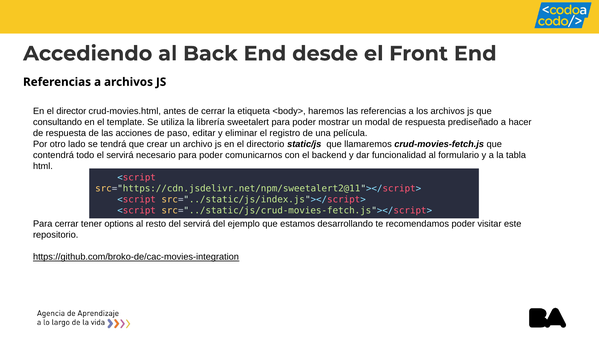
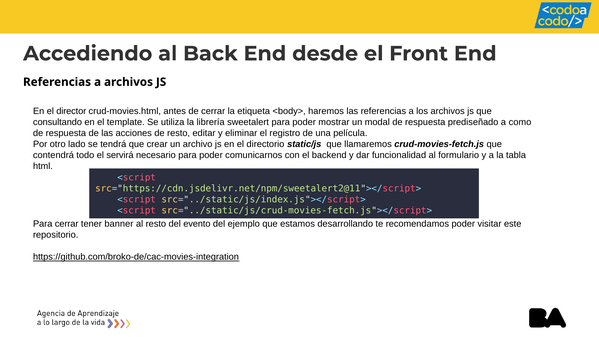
hacer: hacer -> como
de paso: paso -> resto
options: options -> banner
del servirá: servirá -> evento
